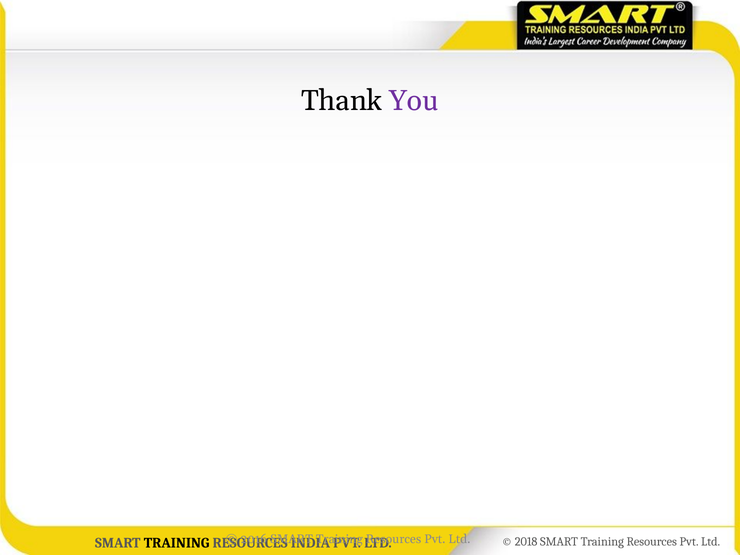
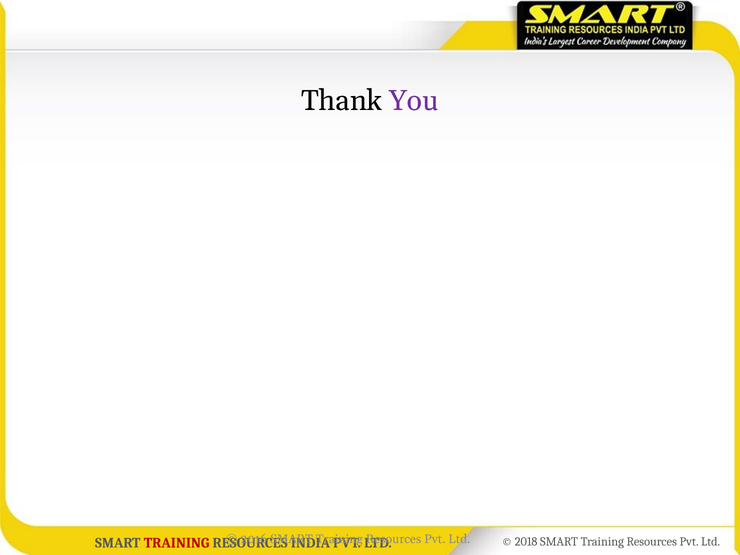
TRAINING at (177, 543) colour: black -> red
